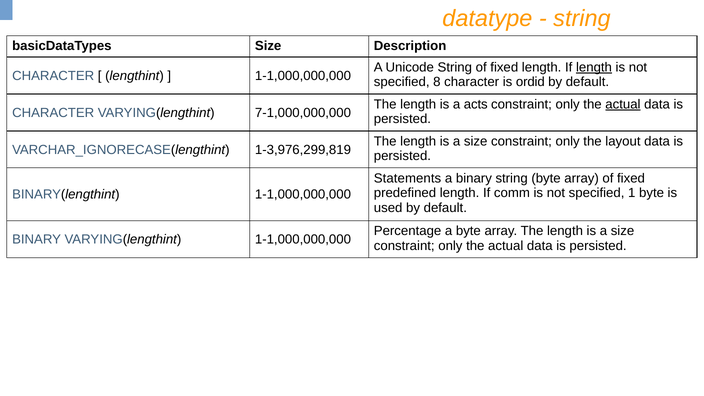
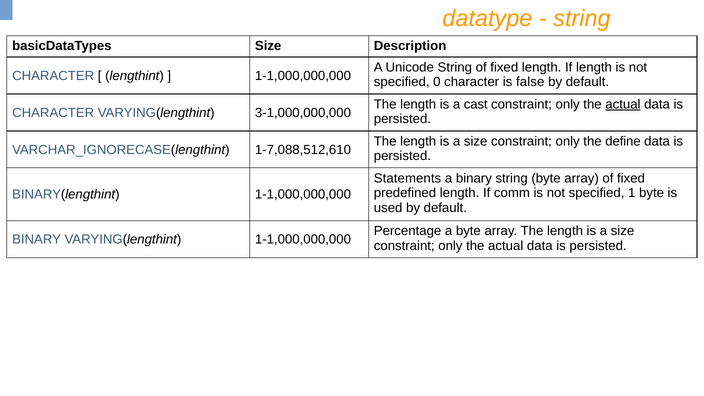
length at (594, 67) underline: present -> none
8: 8 -> 0
ordid: ordid -> false
acts: acts -> cast
7-1,000,000,000: 7-1,000,000,000 -> 3-1,000,000,000
layout: layout -> define
1-3,976,299,819: 1-3,976,299,819 -> 1-7,088,512,610
